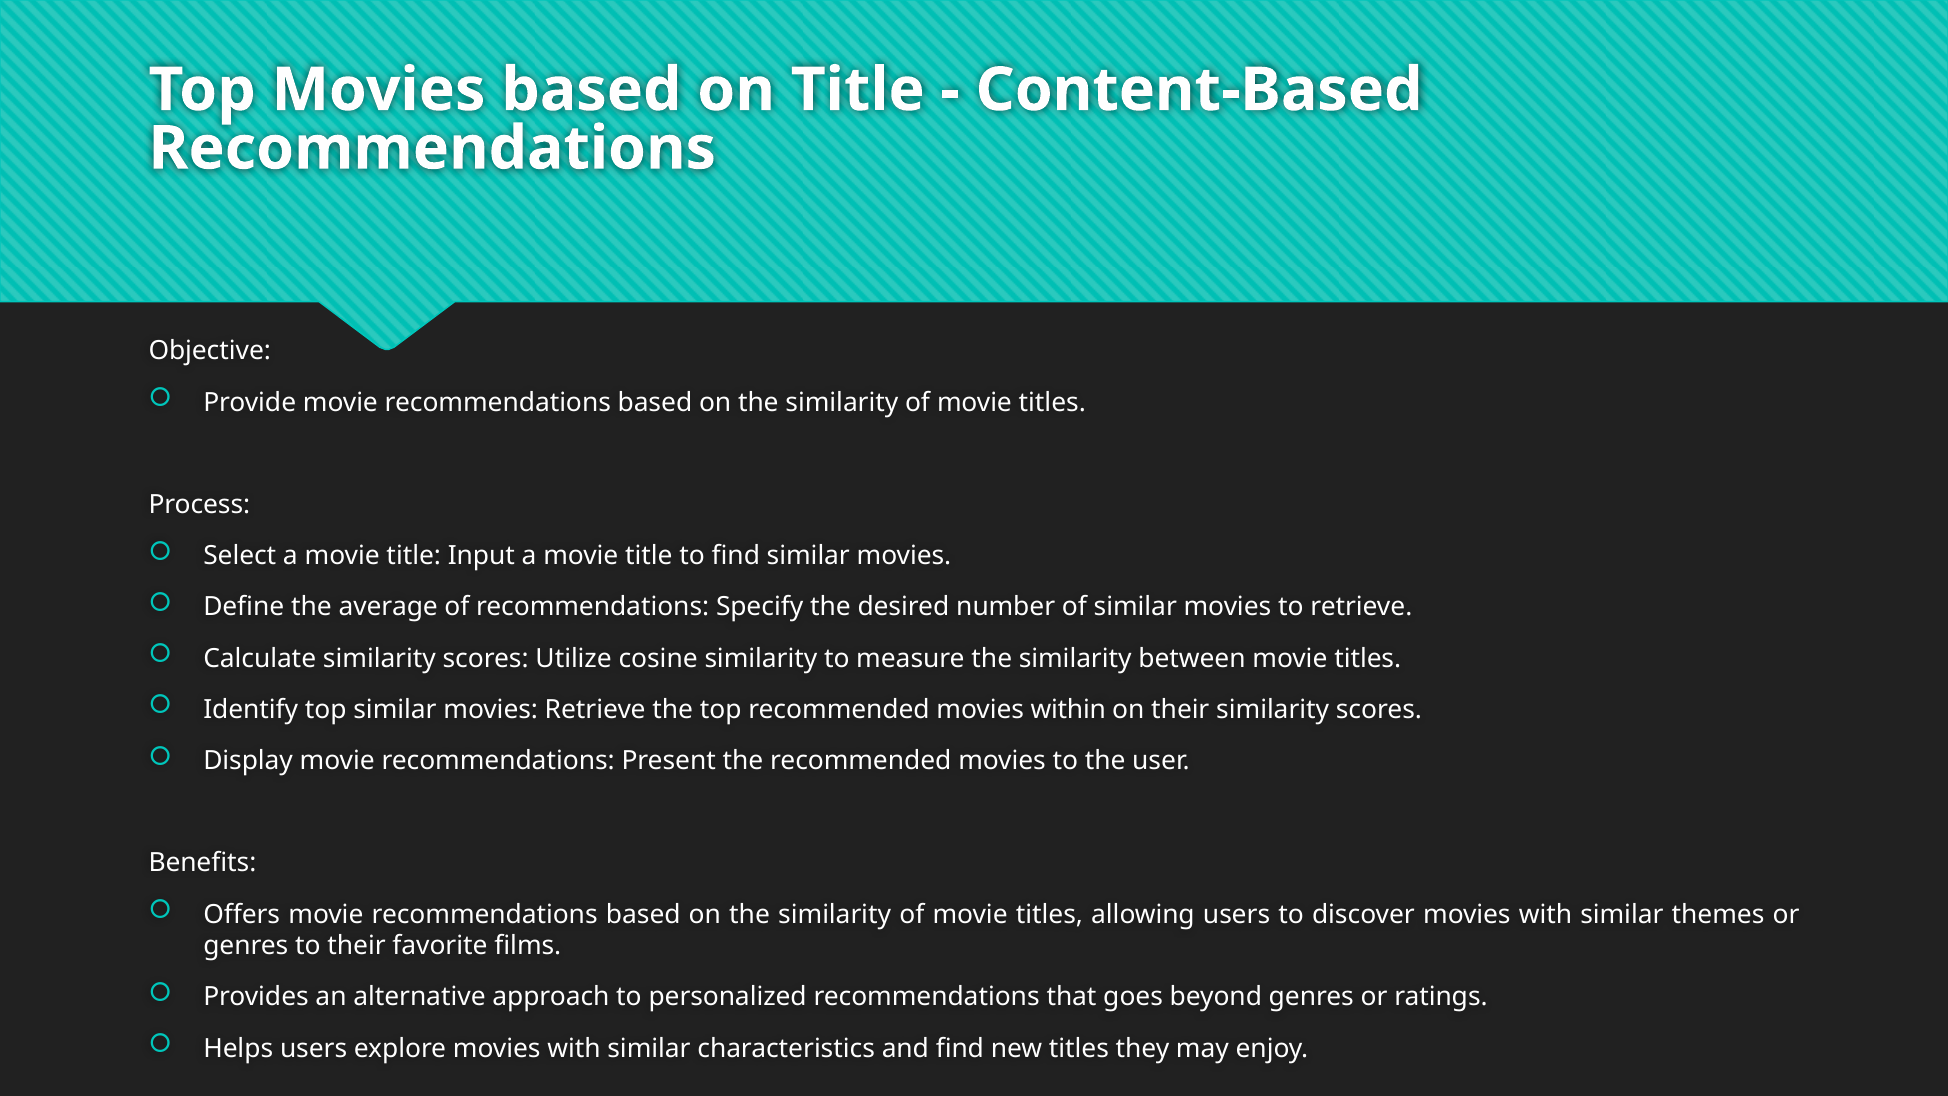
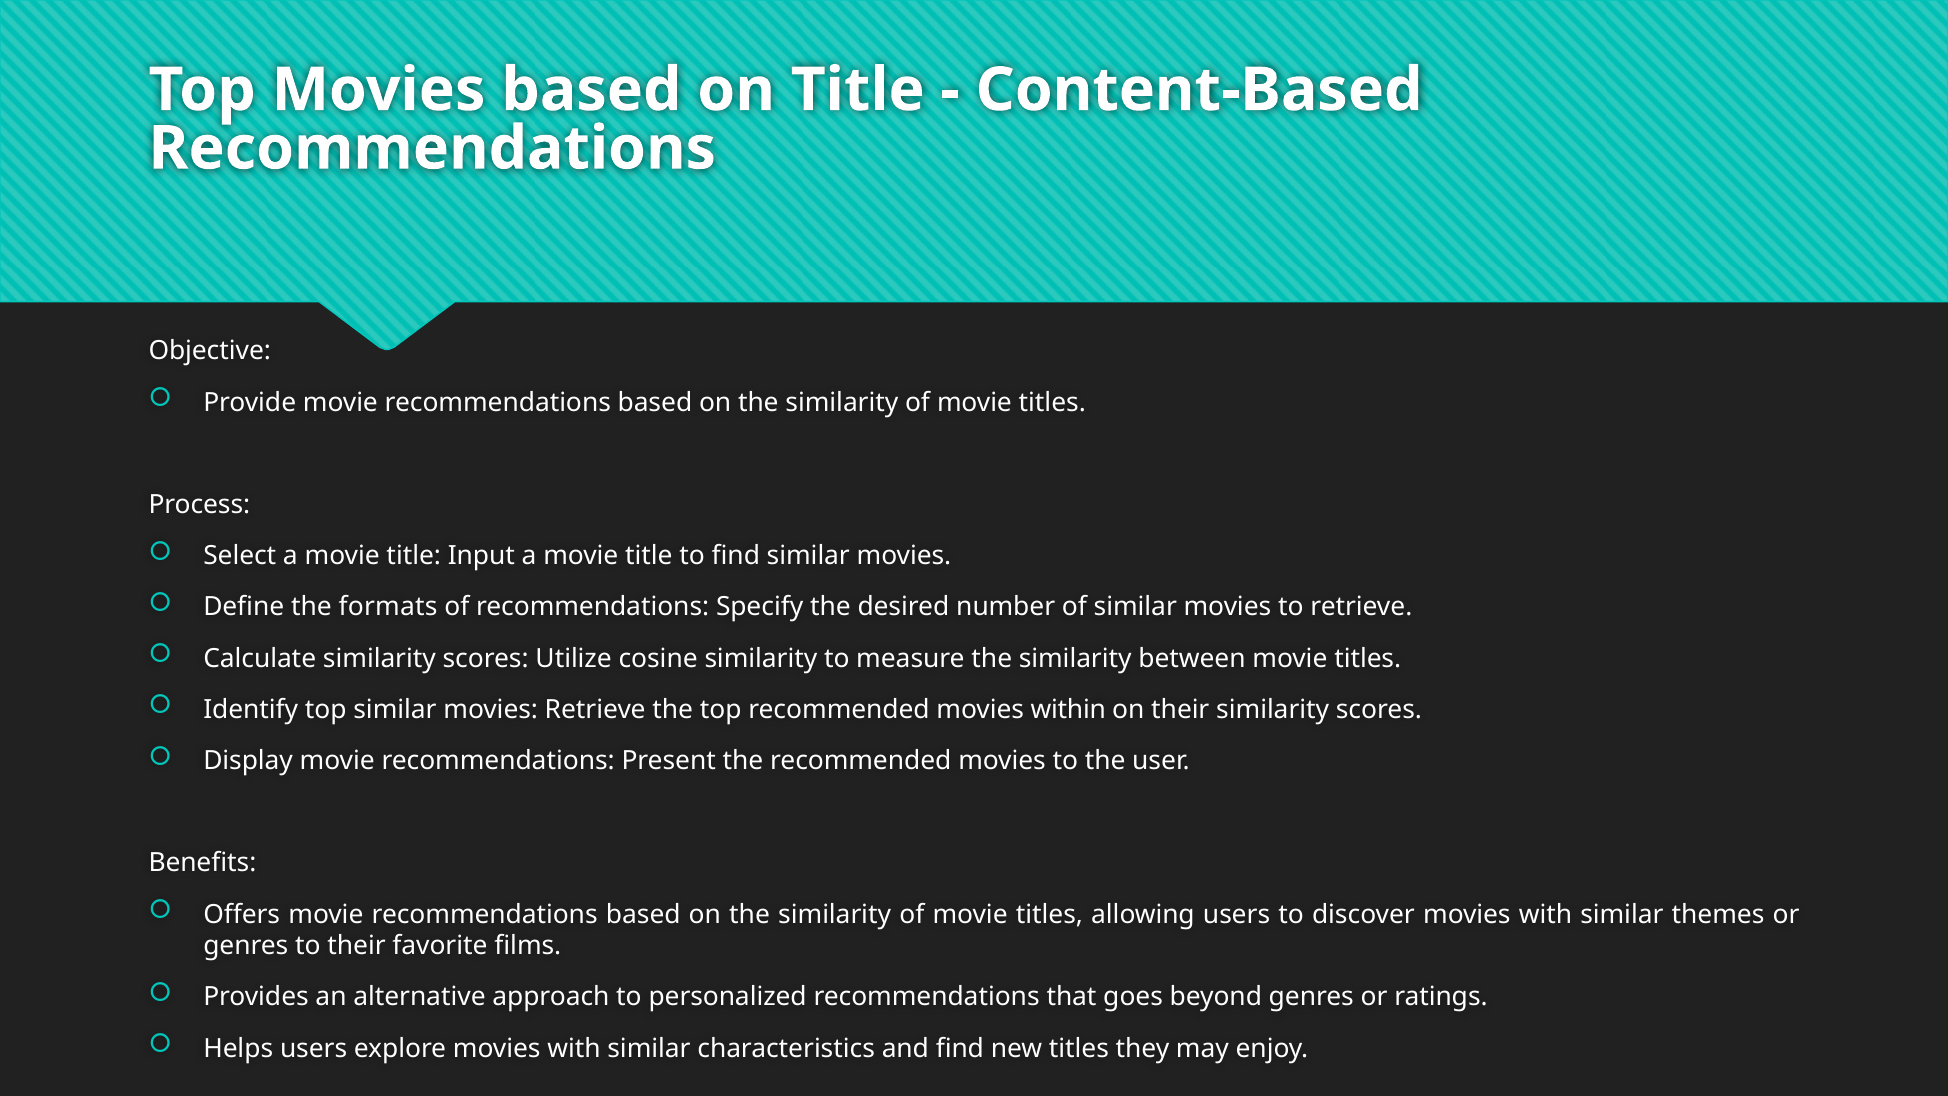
average: average -> formats
